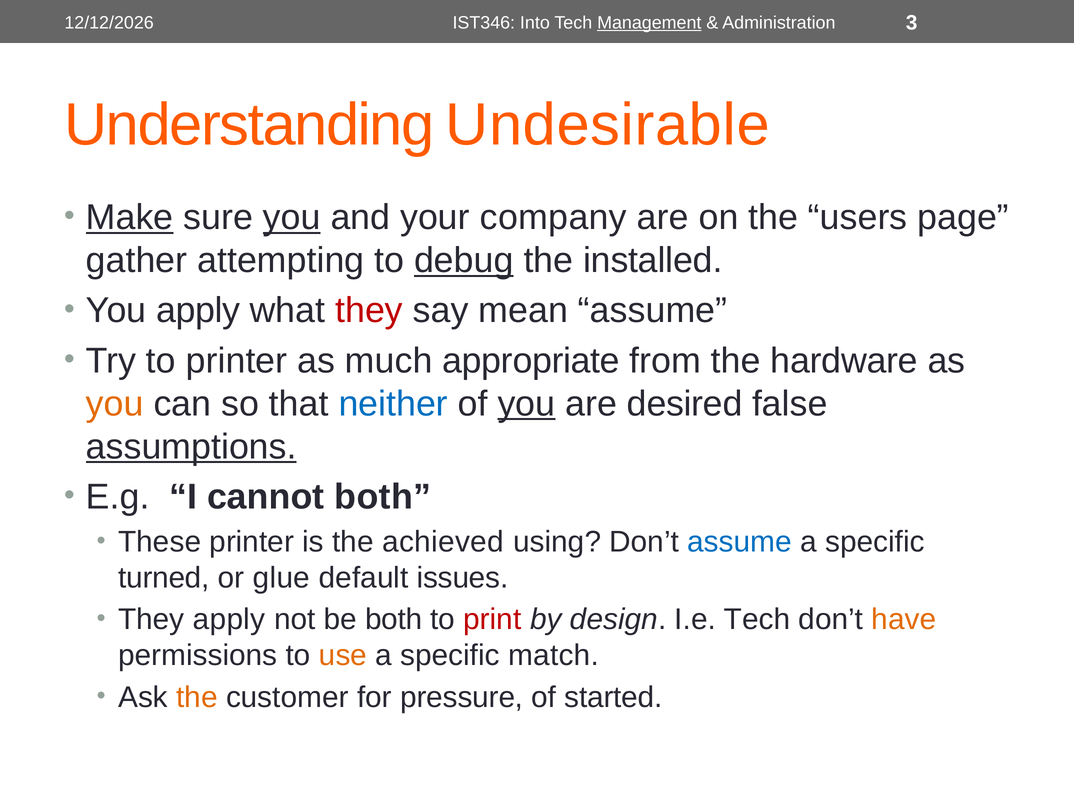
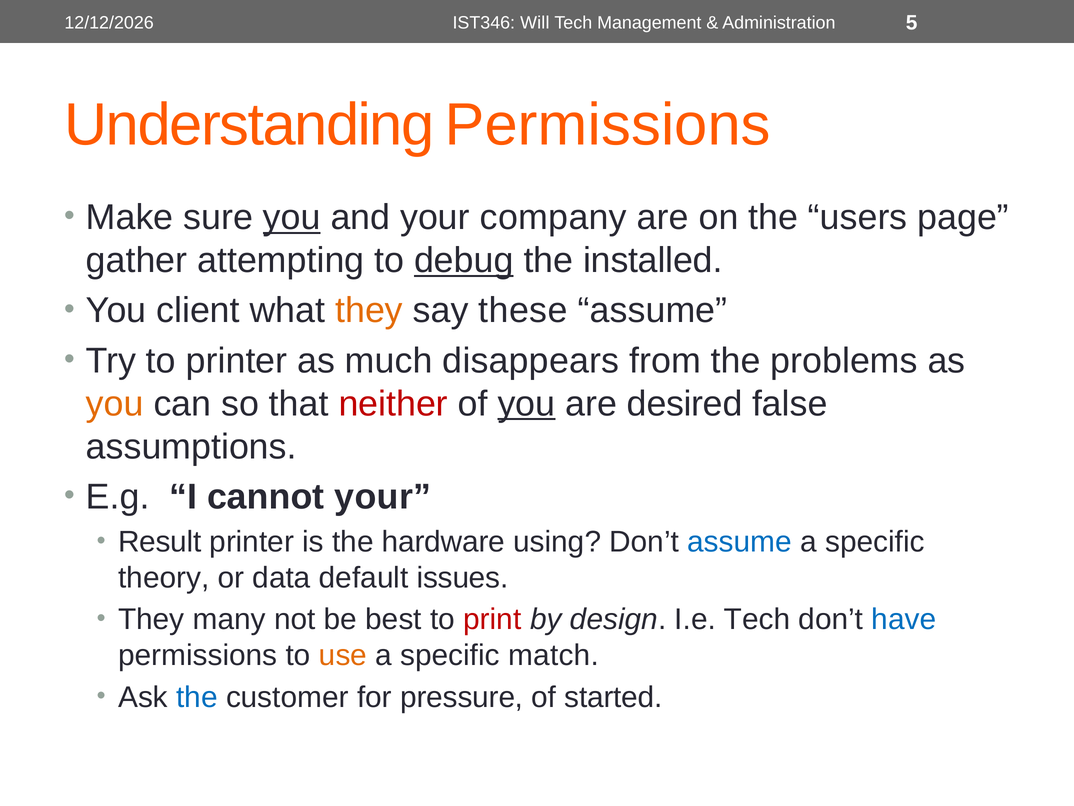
Into: Into -> Will
Management underline: present -> none
3: 3 -> 5
Understanding Undesirable: Undesirable -> Permissions
Make underline: present -> none
You apply: apply -> client
they at (369, 310) colour: red -> orange
mean: mean -> these
appropriate: appropriate -> disappears
hardware: hardware -> problems
neither colour: blue -> red
assumptions underline: present -> none
cannot both: both -> your
These: These -> Result
achieved: achieved -> hardware
turned: turned -> theory
glue: glue -> data
They apply: apply -> many
be both: both -> best
have colour: orange -> blue
the at (197, 697) colour: orange -> blue
